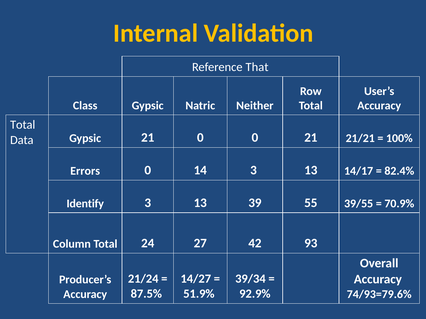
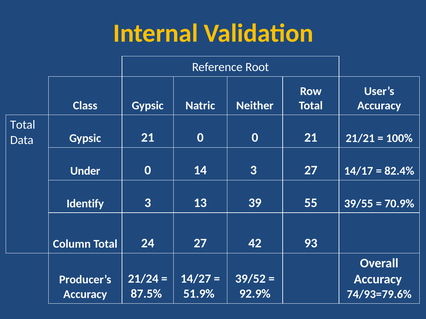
That: That -> Root
Errors: Errors -> Under
14 3 13: 13 -> 27
39/34: 39/34 -> 39/52
